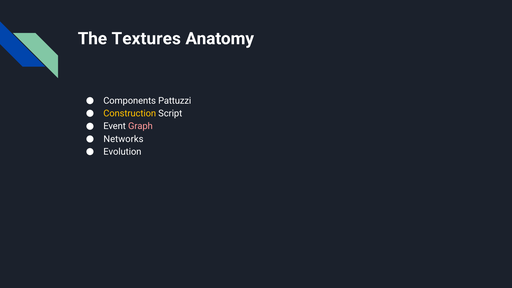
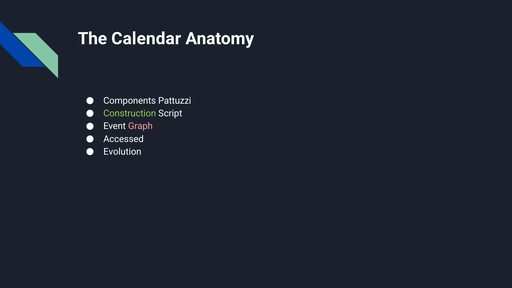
Textures: Textures -> Calendar
Construction colour: yellow -> light green
Networks: Networks -> Accessed
